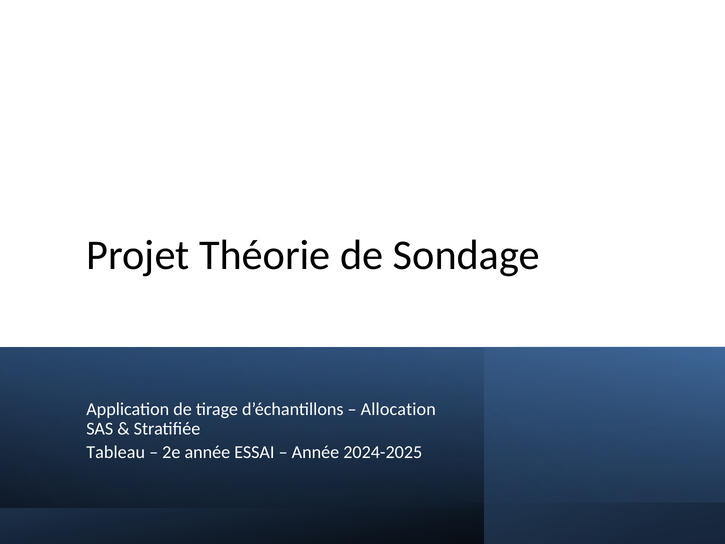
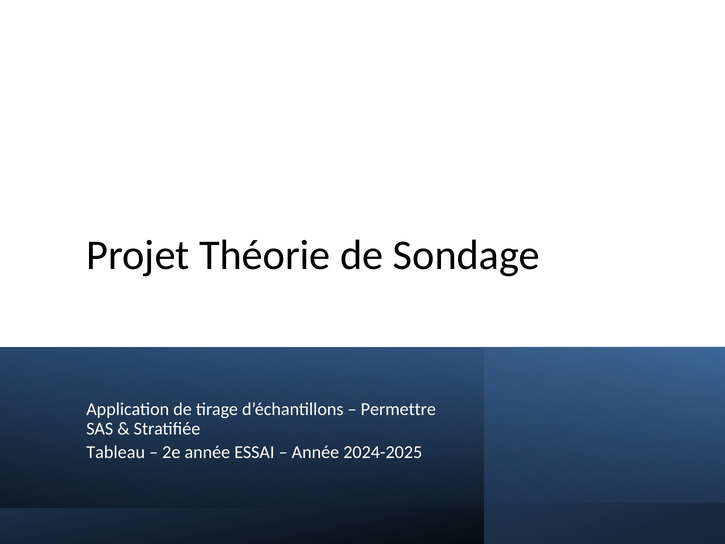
Allocation: Allocation -> Permettre
